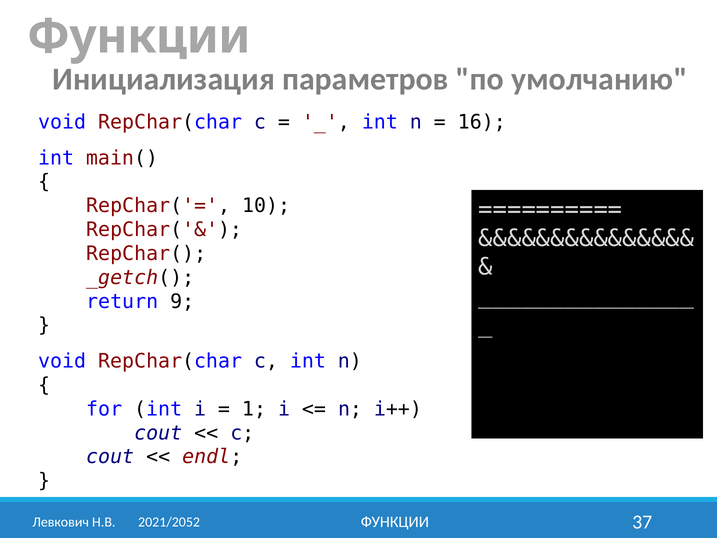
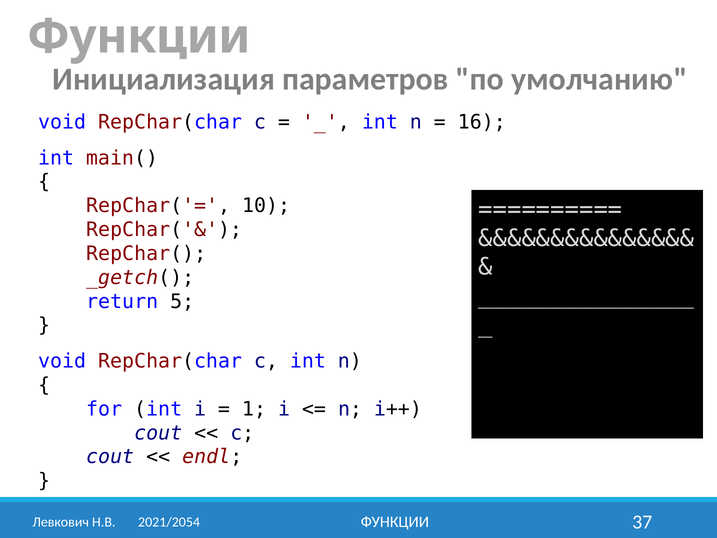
9: 9 -> 5
2021/2052: 2021/2052 -> 2021/2054
